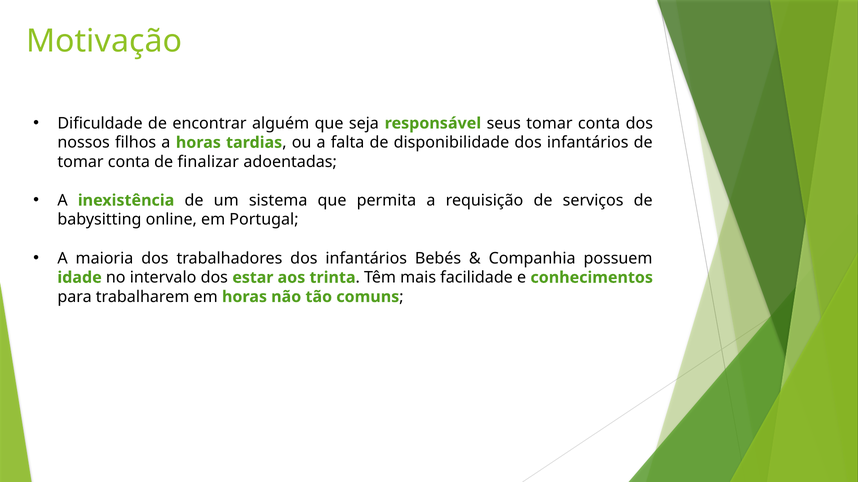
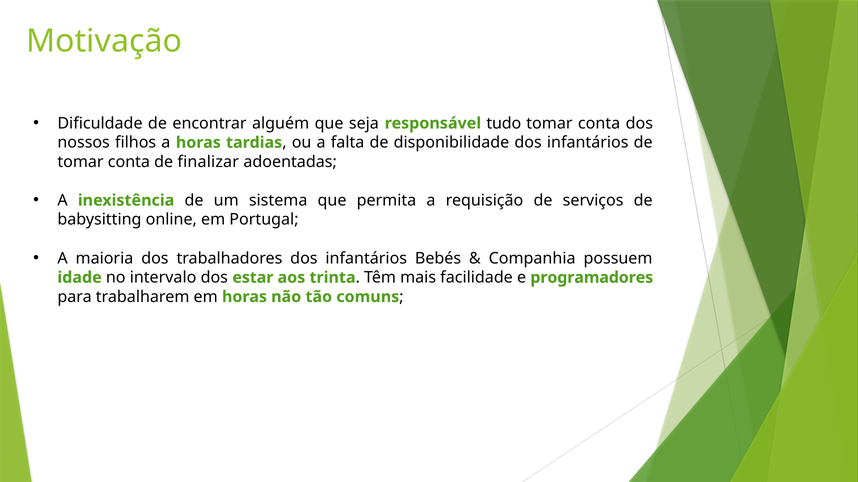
seus: seus -> tudo
conhecimentos: conhecimentos -> programadores
